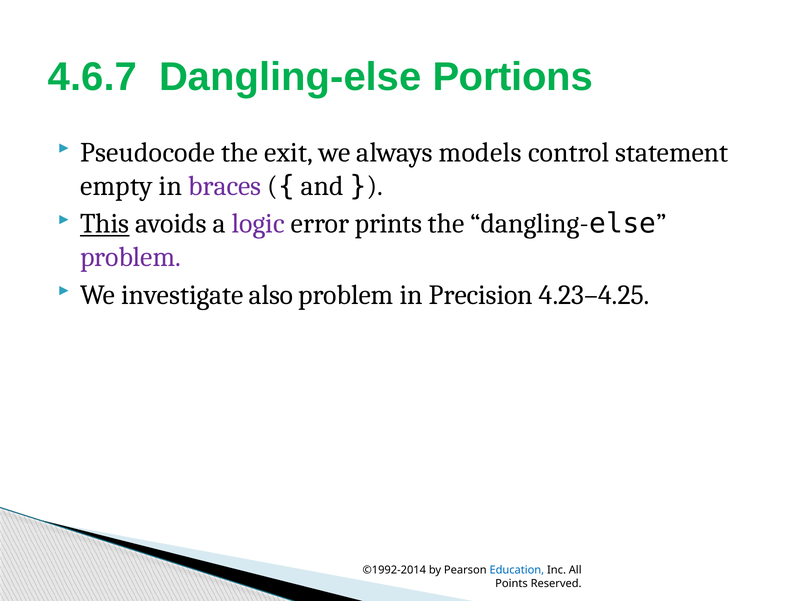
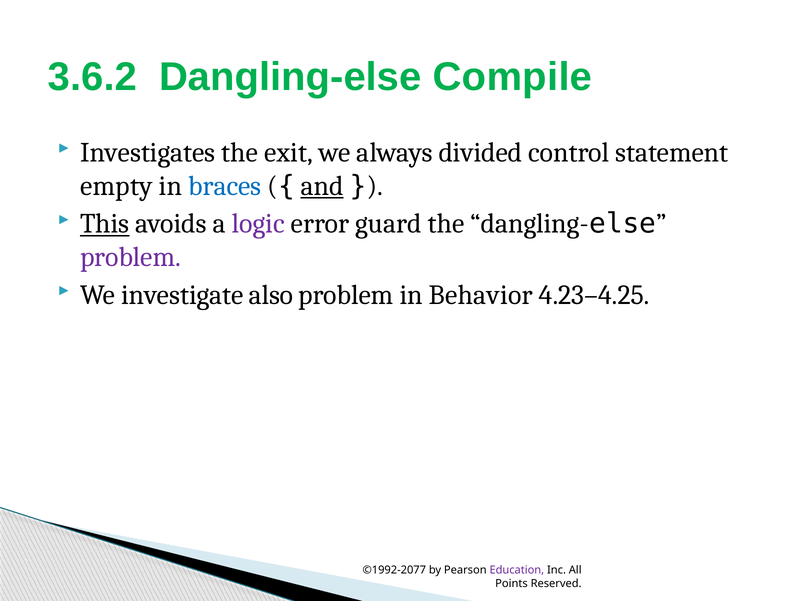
4.6.7: 4.6.7 -> 3.6.2
Portions: Portions -> Compile
Pseudocode: Pseudocode -> Investigates
models: models -> divided
braces colour: purple -> blue
and underline: none -> present
prints: prints -> guard
Precision: Precision -> Behavior
©1992-2014: ©1992-2014 -> ©1992-2077
Education colour: blue -> purple
